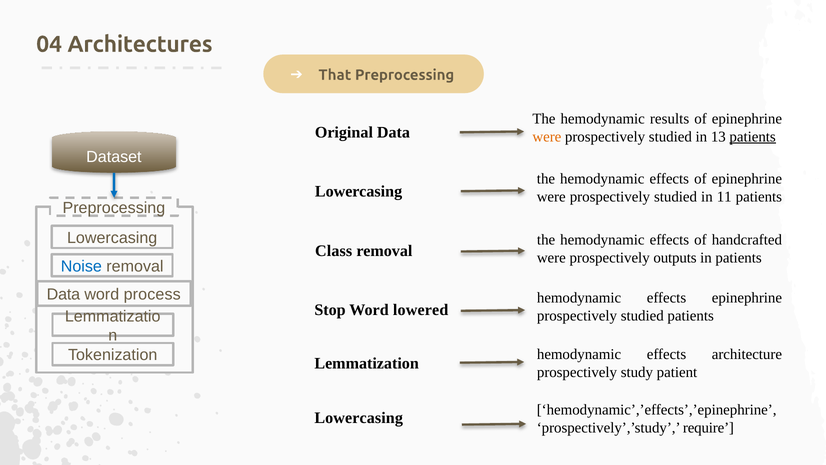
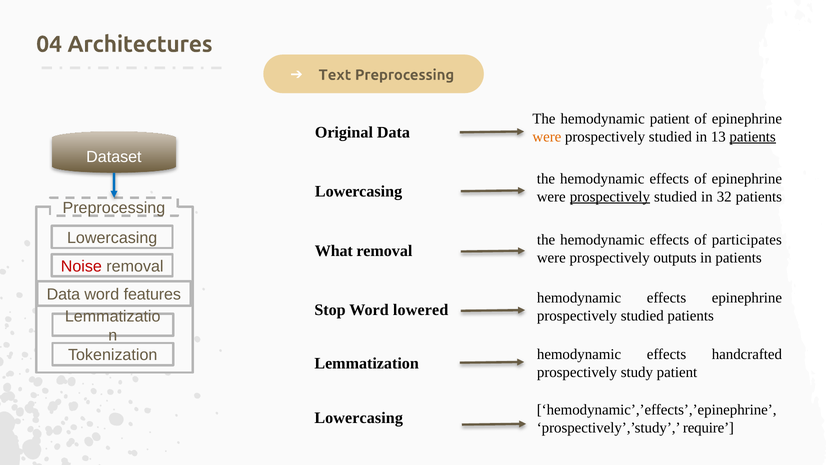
That: That -> Text
hemodynamic results: results -> patient
prospectively at (610, 197) underline: none -> present
11: 11 -> 32
handcrafted: handcrafted -> participates
Class: Class -> What
Noise colour: blue -> red
process: process -> features
architecture: architecture -> handcrafted
